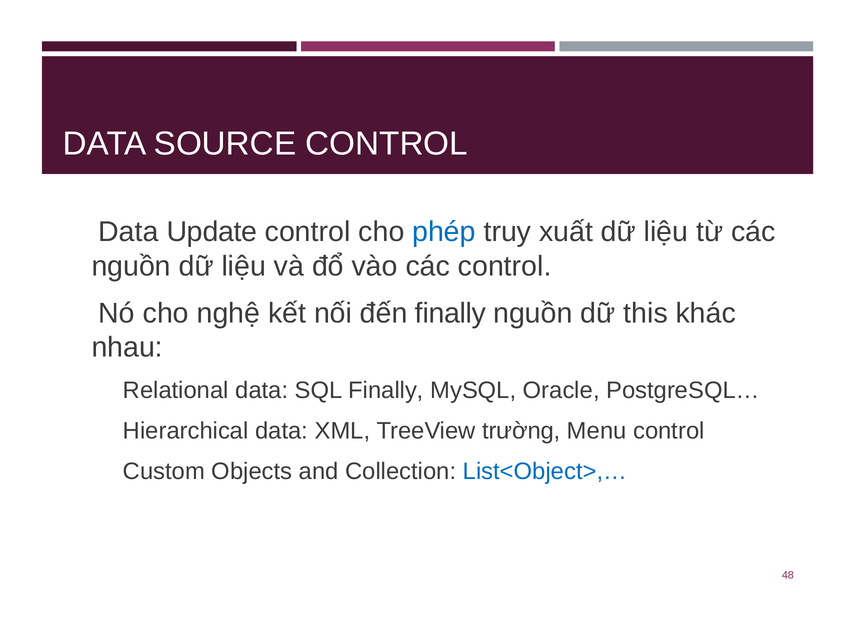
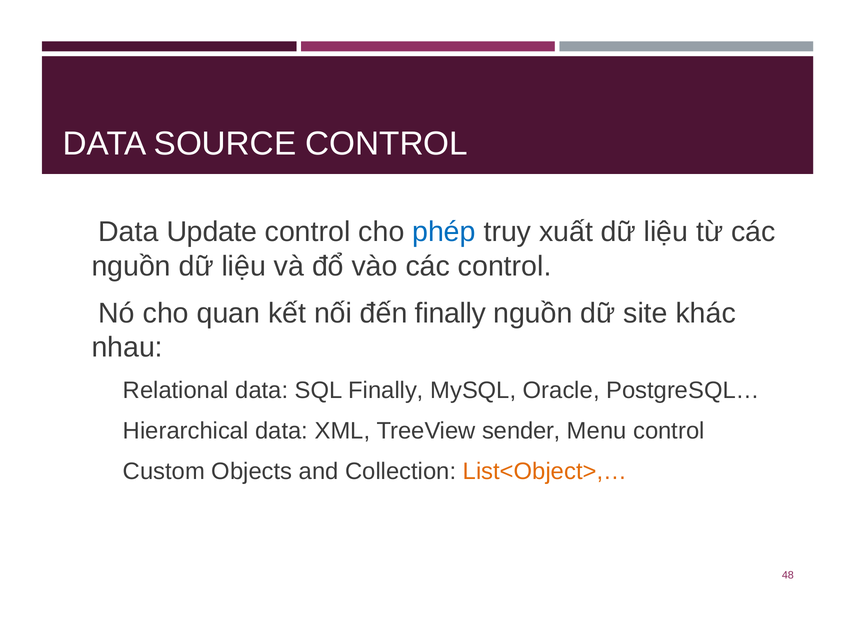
nghệ: nghệ -> quan
this: this -> site
trường: trường -> sender
List<Object>,… colour: blue -> orange
